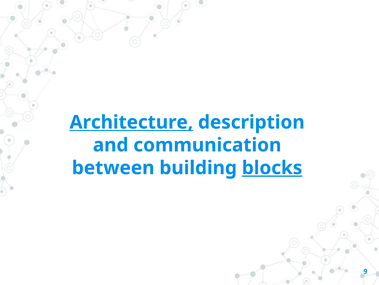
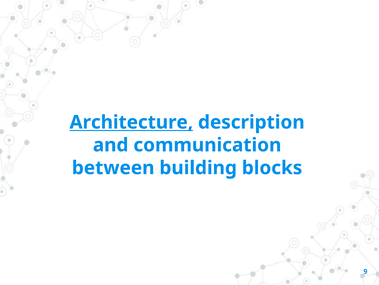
blocks underline: present -> none
